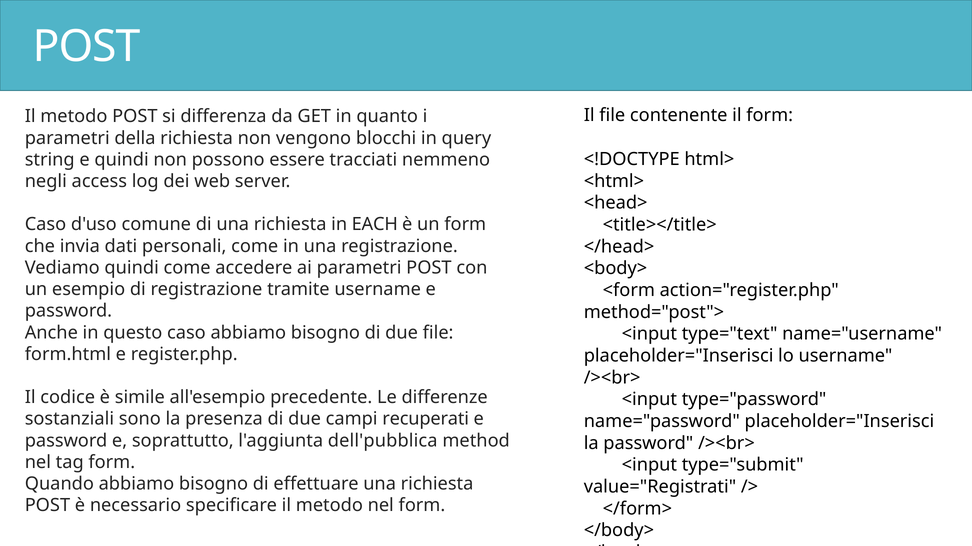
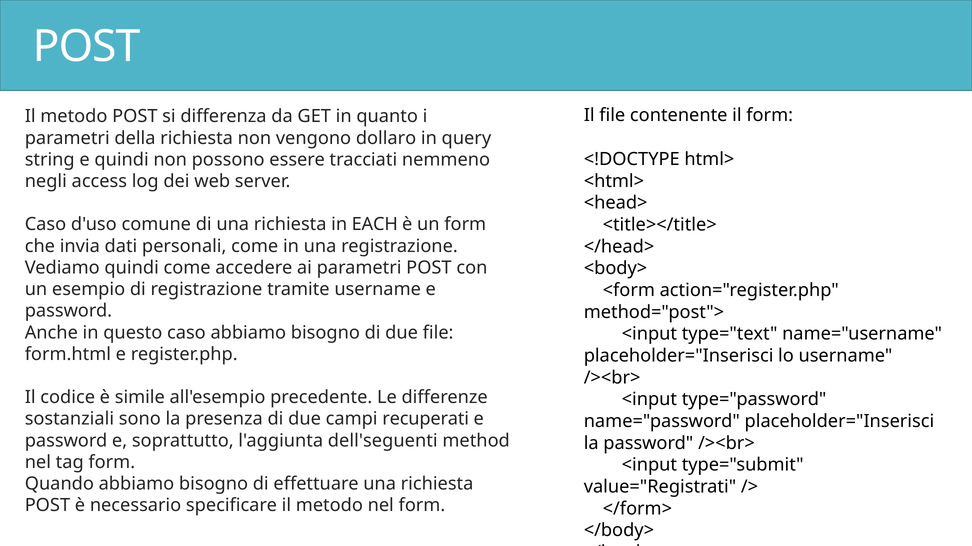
blocchi: blocchi -> dollaro
dell'pubblica: dell'pubblica -> dell'seguenti
